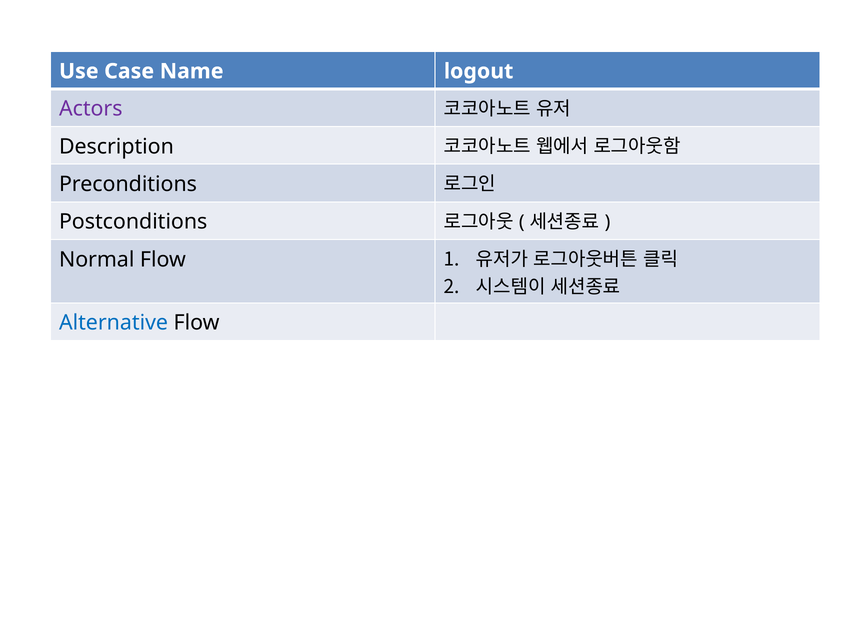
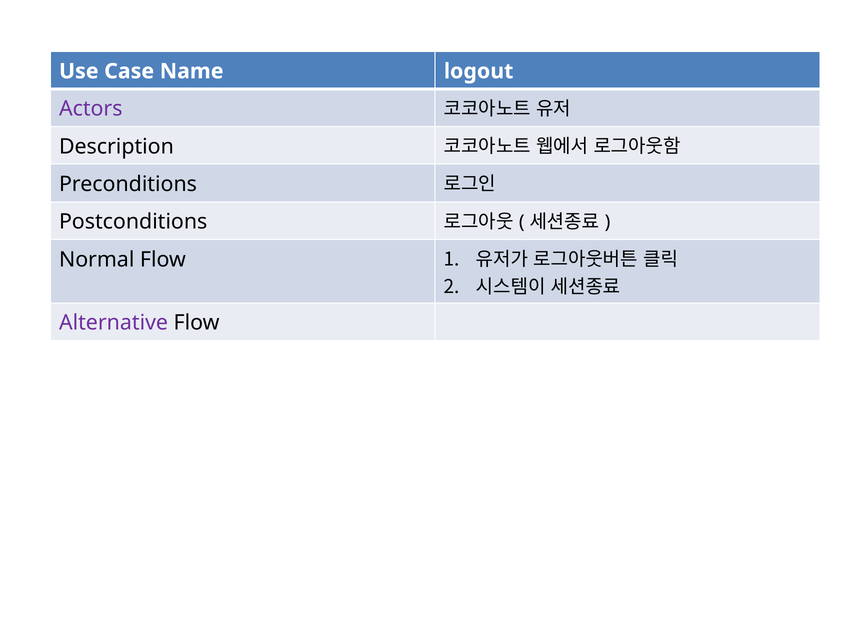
Alternative colour: blue -> purple
